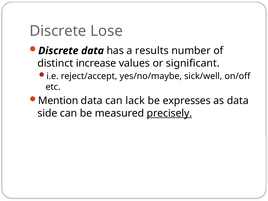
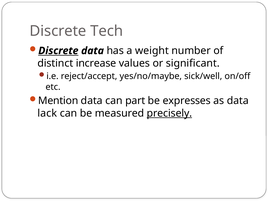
Lose: Lose -> Tech
Discrete at (58, 51) underline: none -> present
results: results -> weight
lack: lack -> part
side: side -> lack
